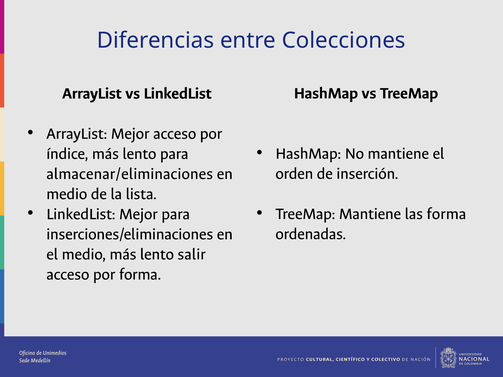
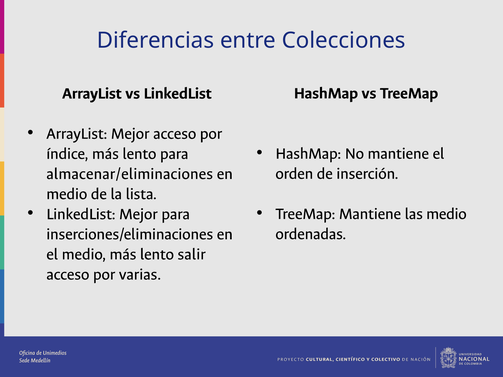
las forma: forma -> medio
por forma: forma -> varias
